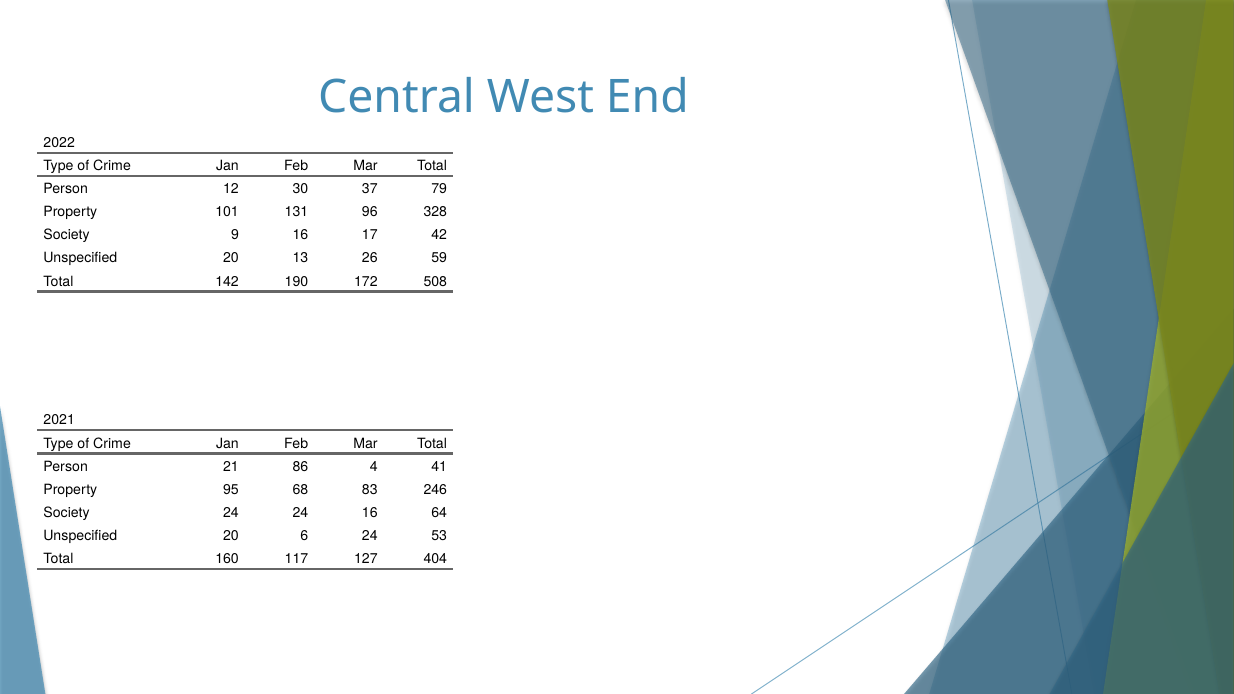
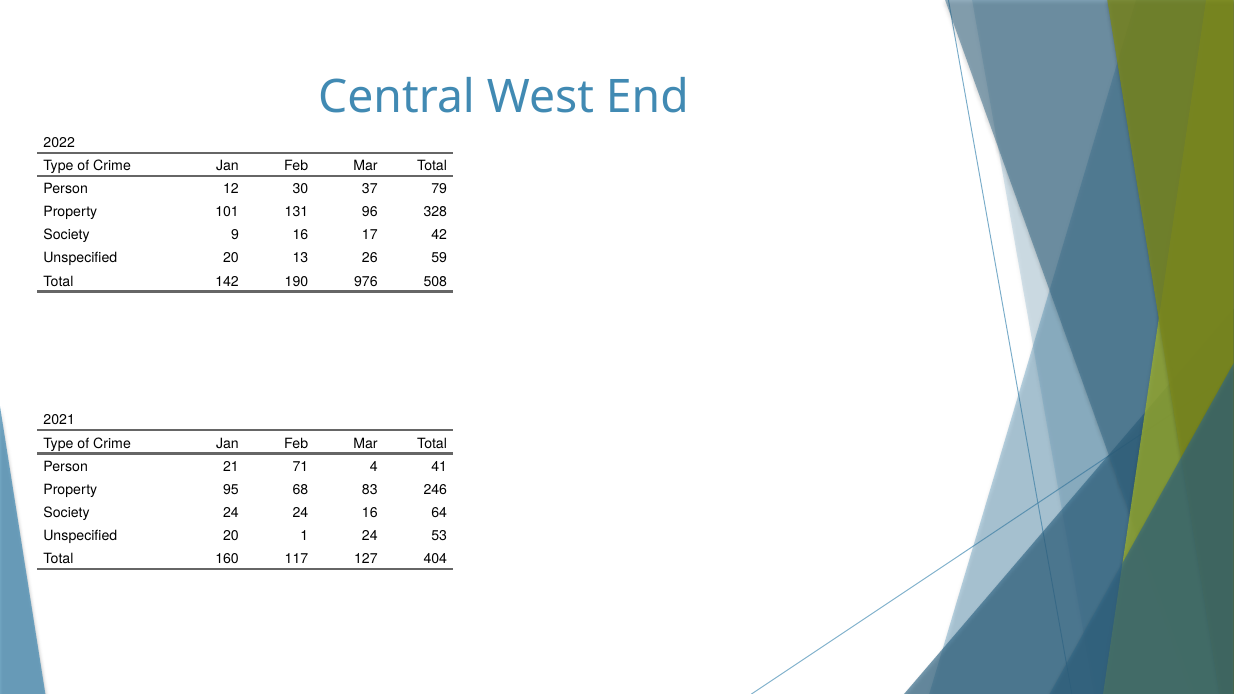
172: 172 -> 976
86: 86 -> 71
6: 6 -> 1
